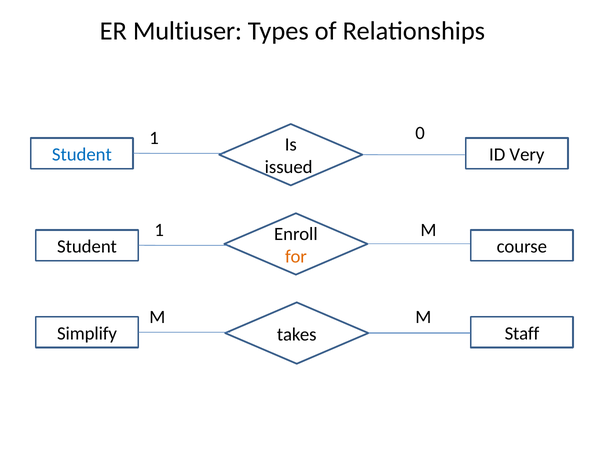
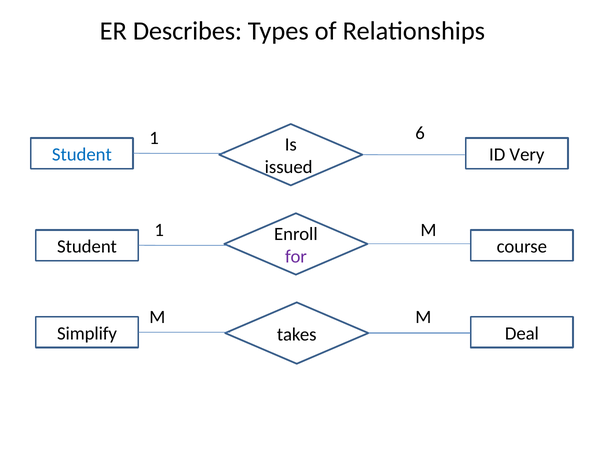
Multiuser: Multiuser -> Describes
0: 0 -> 6
for colour: orange -> purple
Staff: Staff -> Deal
